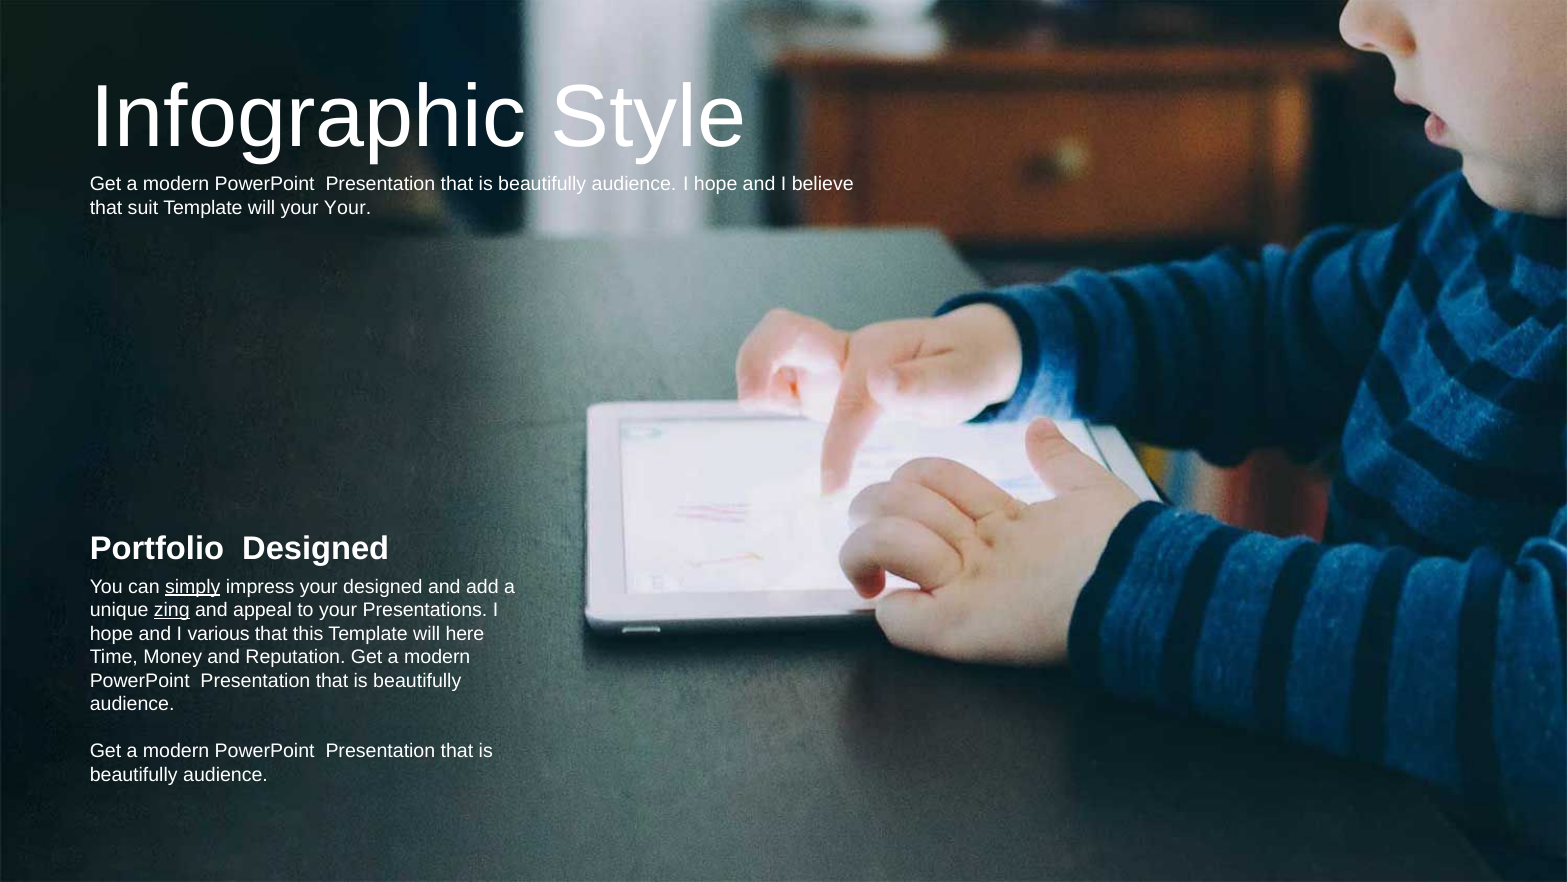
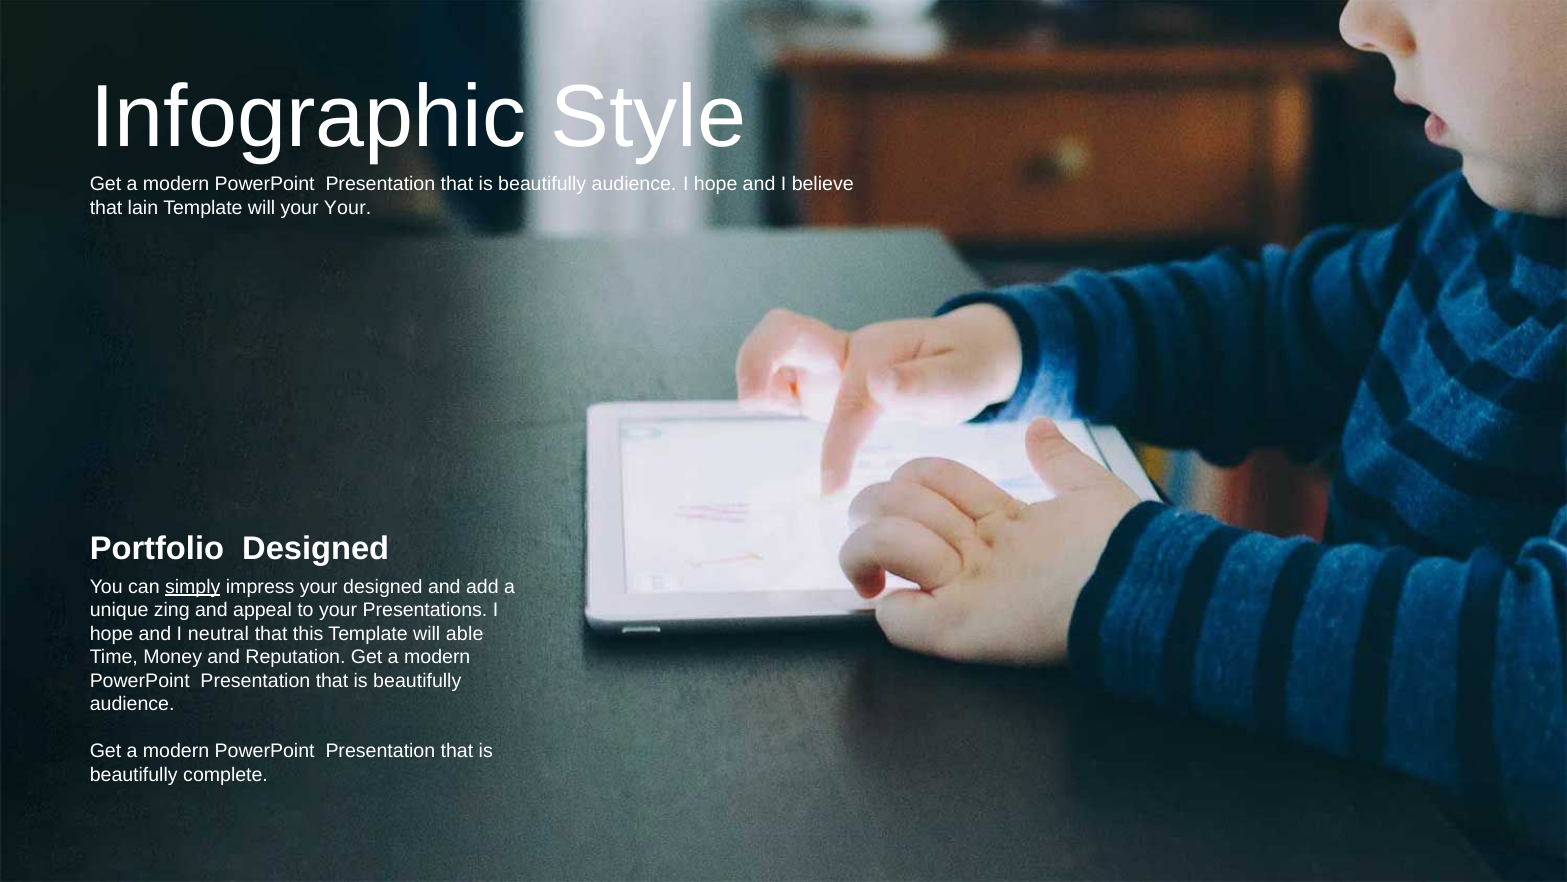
suit: suit -> lain
zing underline: present -> none
various: various -> neutral
here: here -> able
audience at (226, 774): audience -> complete
